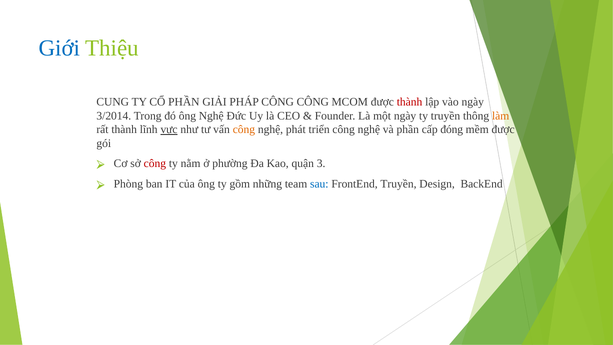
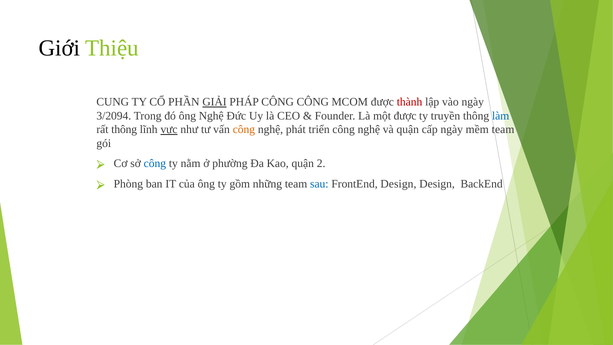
Giới colour: blue -> black
GIẢI underline: none -> present
3/2014: 3/2014 -> 3/2094
một ngày: ngày -> được
làm colour: orange -> blue
rất thành: thành -> thông
và phần: phần -> quận
cấp đóng: đóng -> ngày
mềm được: được -> team
công at (155, 163) colour: red -> blue
3: 3 -> 2
FrontEnd Truyền: Truyền -> Design
